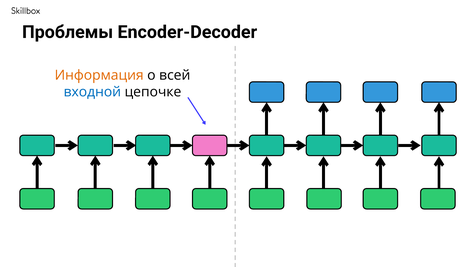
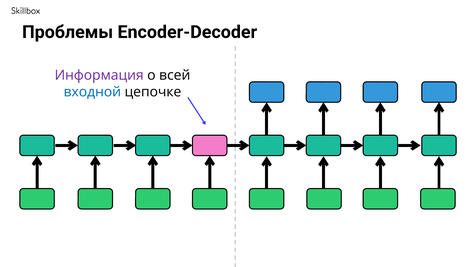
Информация colour: orange -> purple
